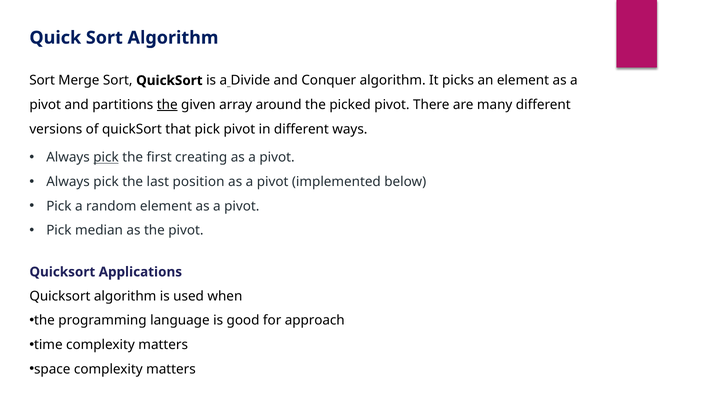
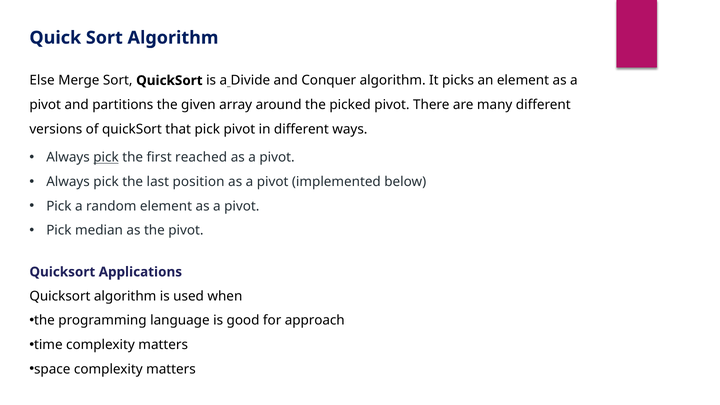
Sort at (42, 81): Sort -> Else
the at (167, 105) underline: present -> none
creating: creating -> reached
